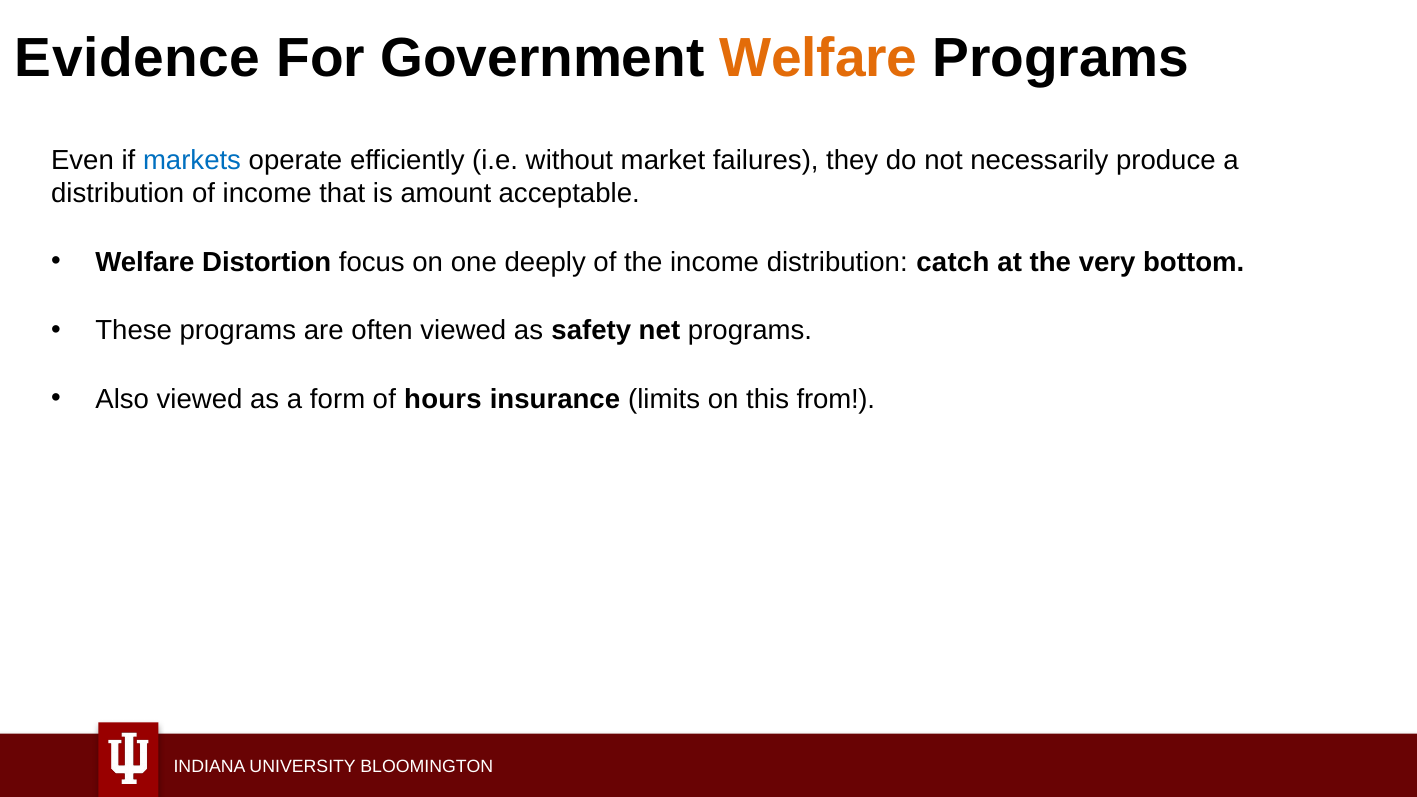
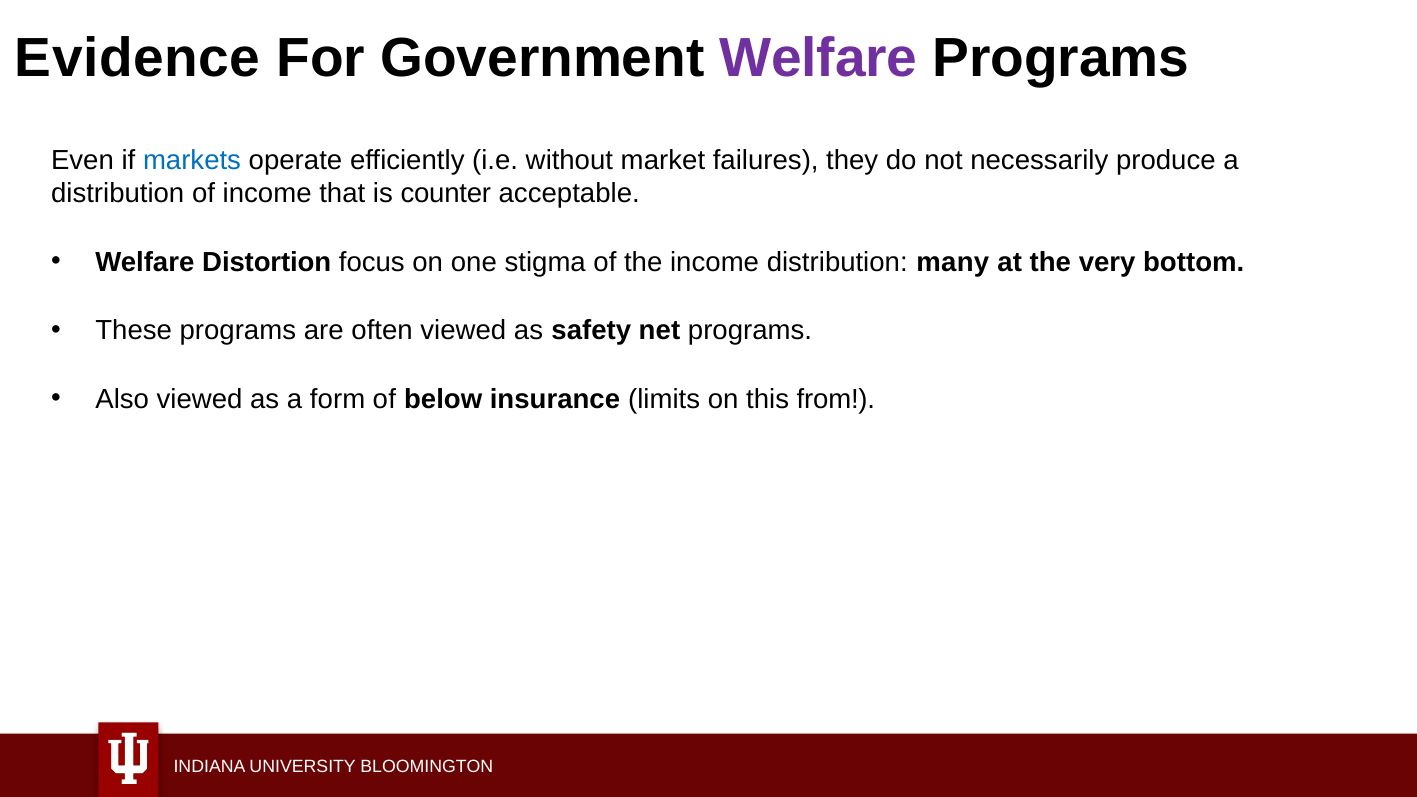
Welfare at (819, 58) colour: orange -> purple
amount: amount -> counter
deeply: deeply -> stigma
catch: catch -> many
hours: hours -> below
